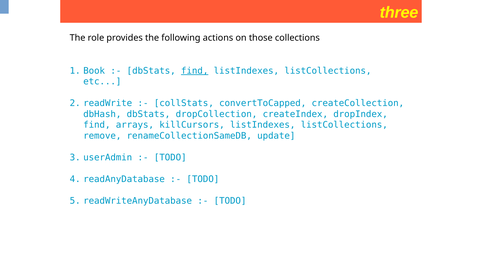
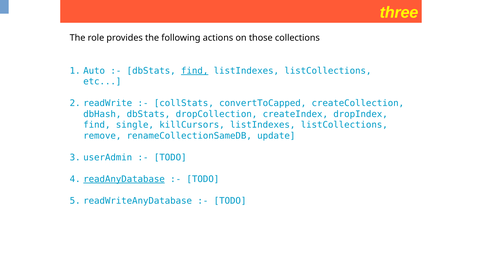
Book: Book -> Auto
arrays: arrays -> single
readAnyDatabase underline: none -> present
